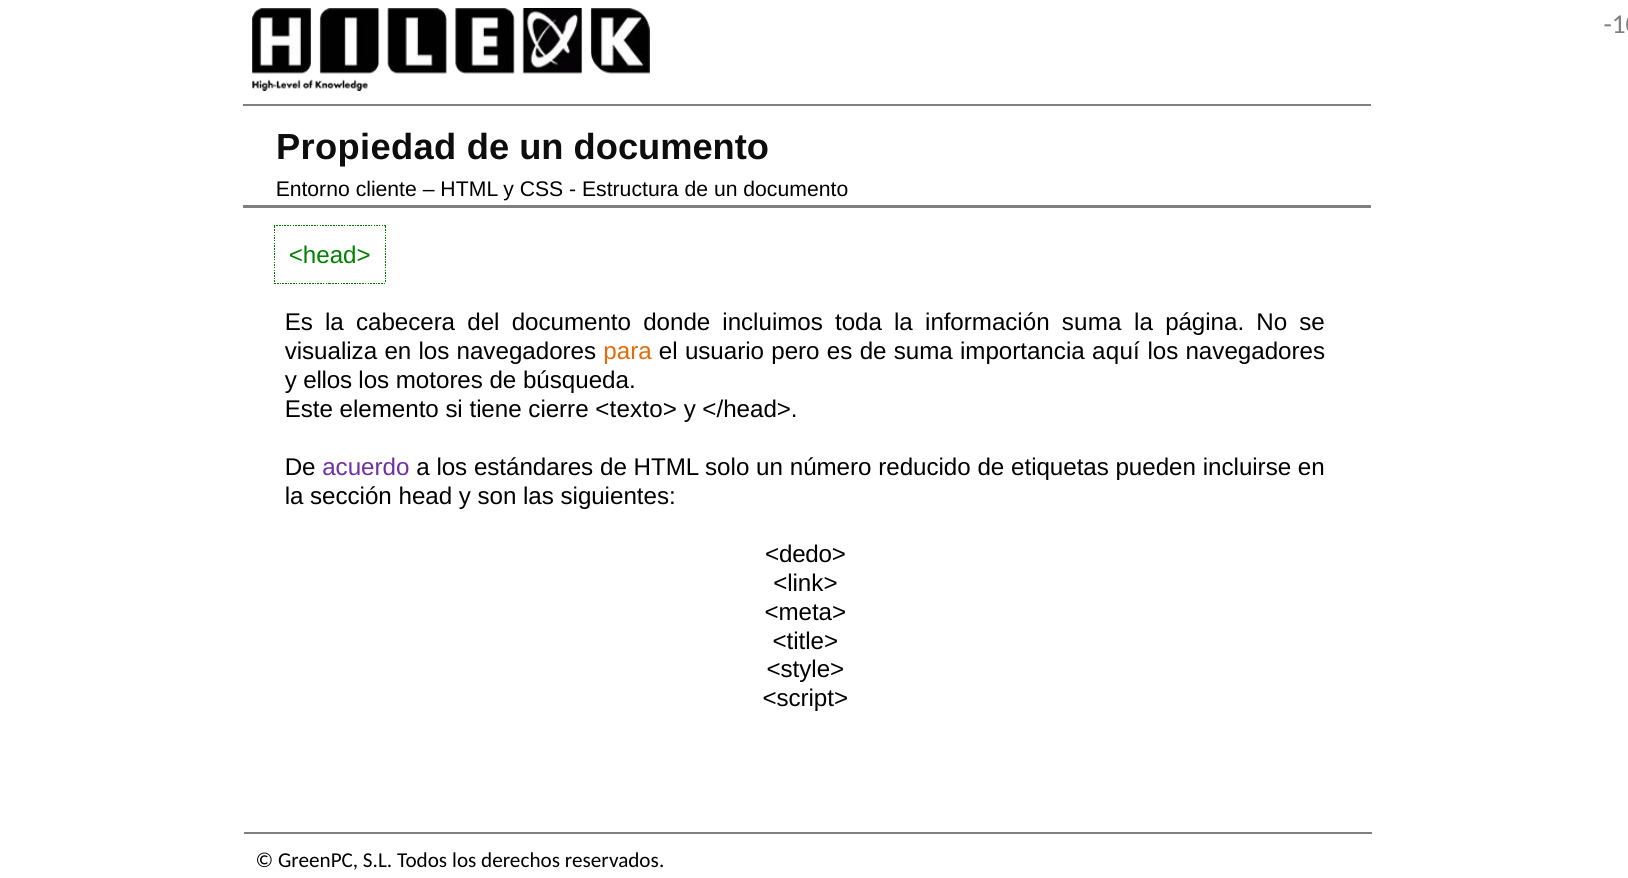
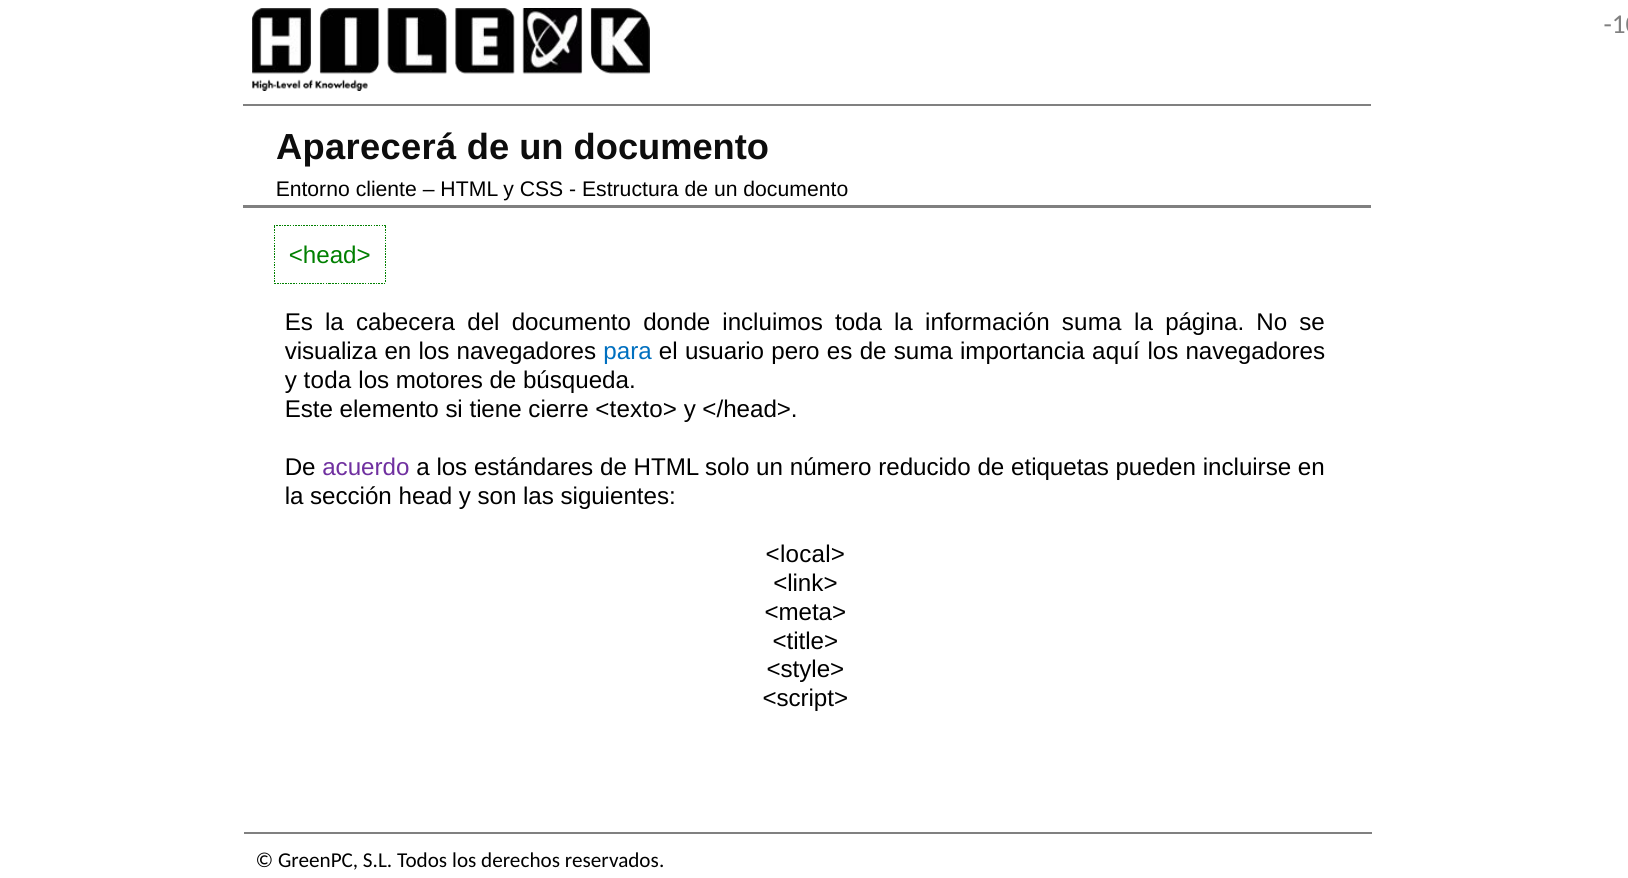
Propiedad: Propiedad -> Aparecerá
para colour: orange -> blue
y ellos: ellos -> toda
<dedo>: <dedo> -> <local>
